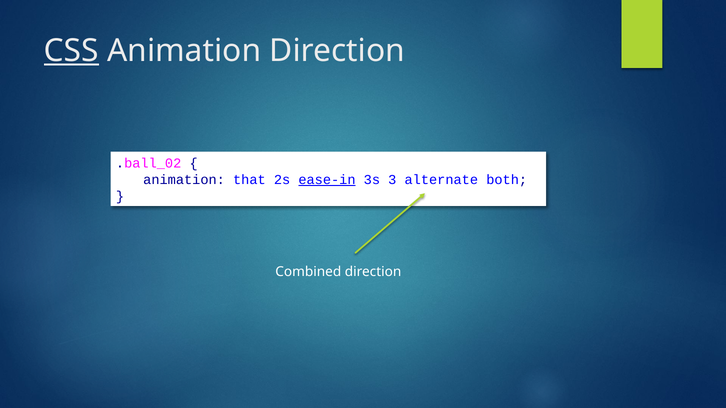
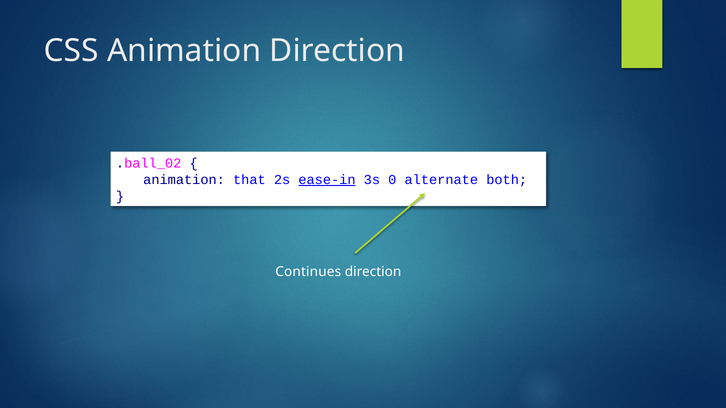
CSS underline: present -> none
3: 3 -> 0
Combined: Combined -> Continues
